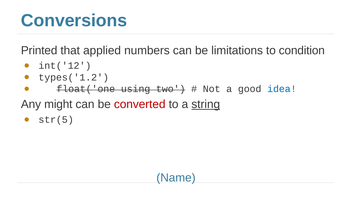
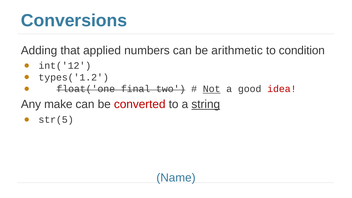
Printed: Printed -> Adding
limitations: limitations -> arithmetic
using: using -> final
Not underline: none -> present
idea colour: blue -> red
might: might -> make
